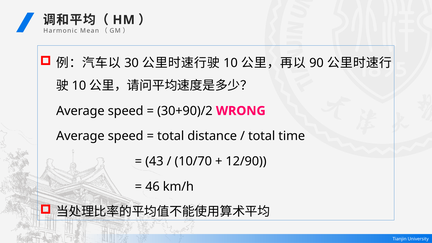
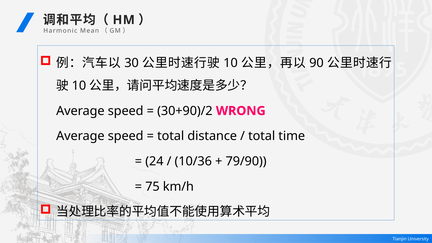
43: 43 -> 24
10/70: 10/70 -> 10/36
12/90: 12/90 -> 79/90
46: 46 -> 75
